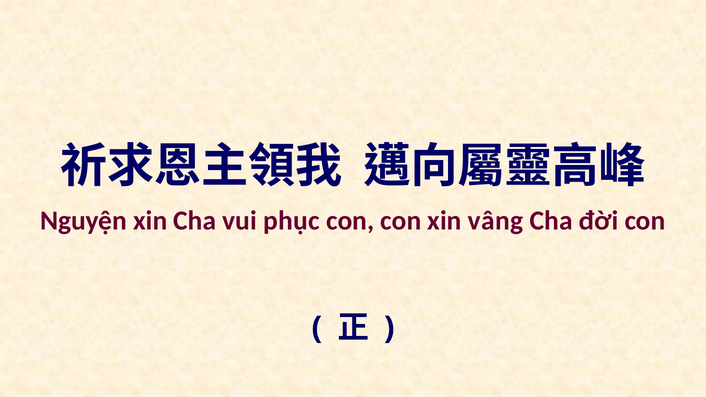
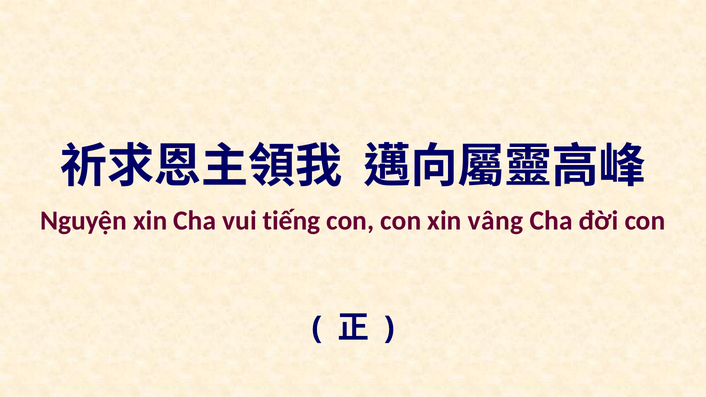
phục: phục -> tiếng
